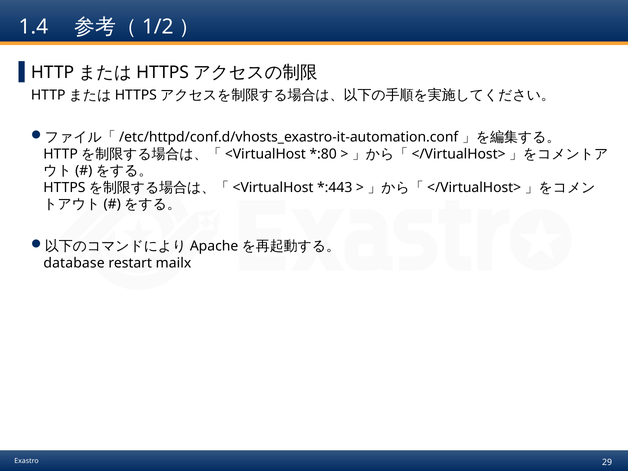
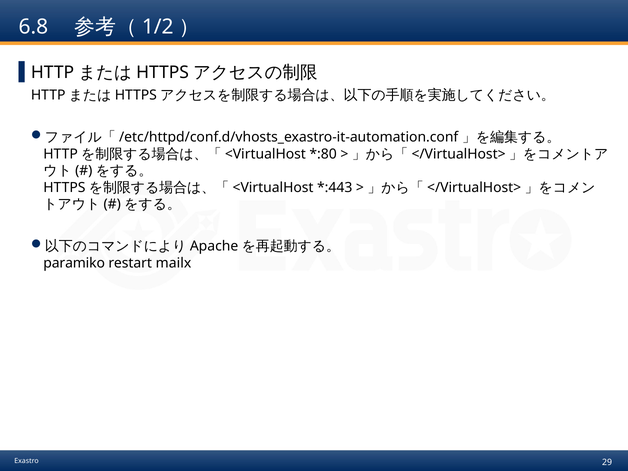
1.4: 1.4 -> 6.8
database: database -> paramiko
